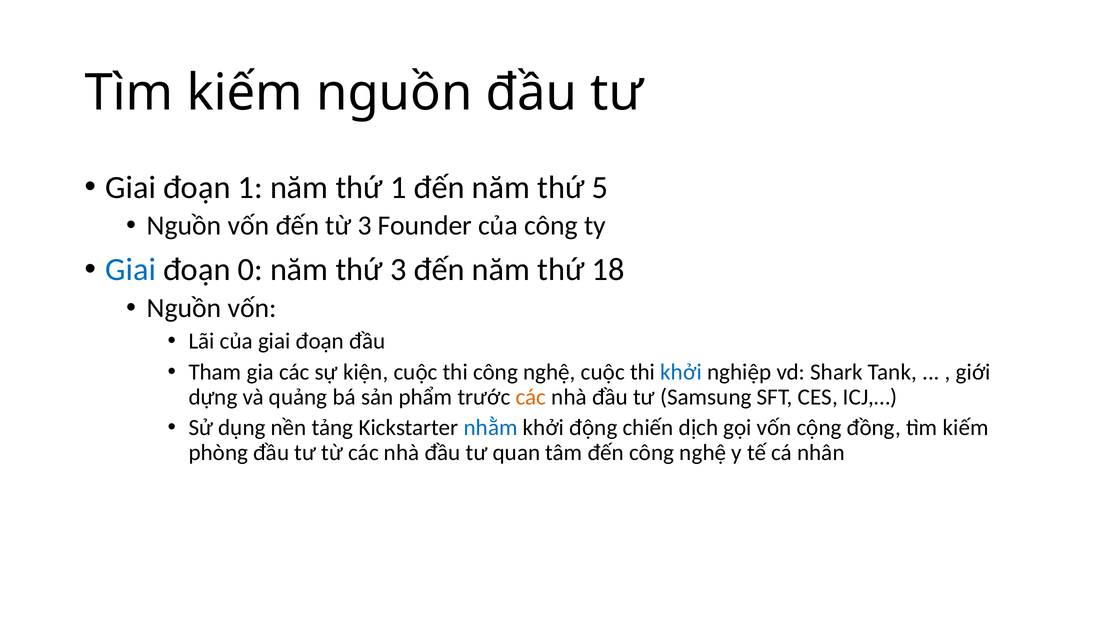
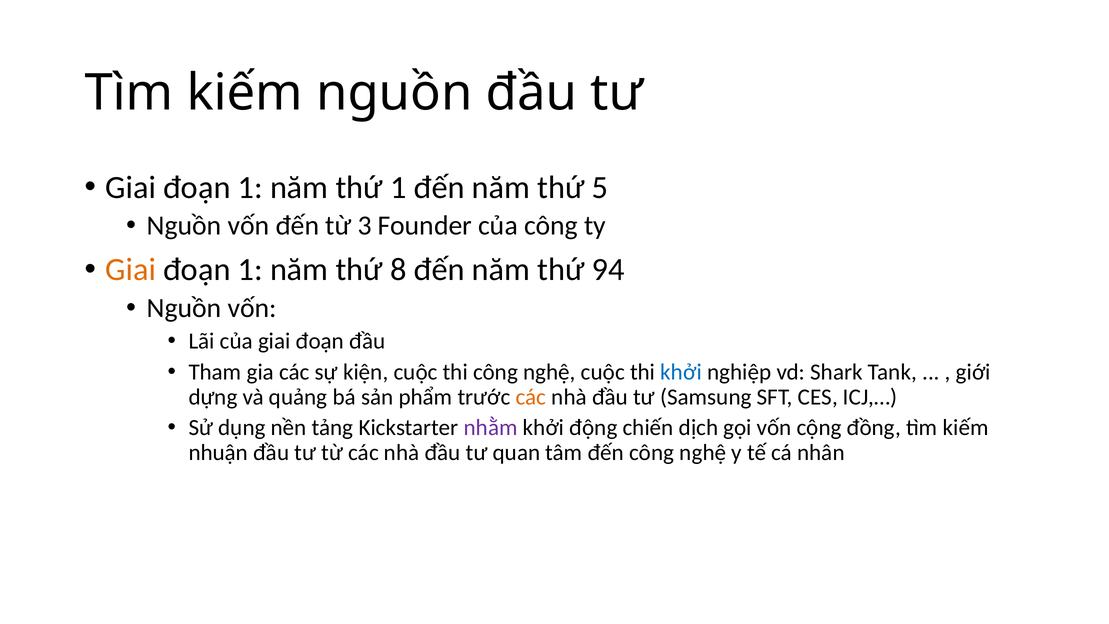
Giai at (131, 270) colour: blue -> orange
0 at (250, 270): 0 -> 1
thứ 3: 3 -> 8
18: 18 -> 94
nhằm colour: blue -> purple
phòng: phòng -> nhuận
